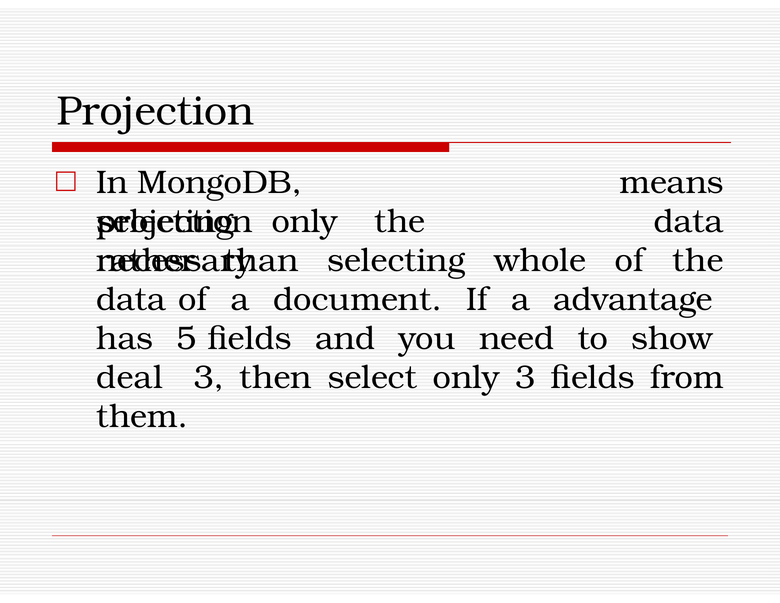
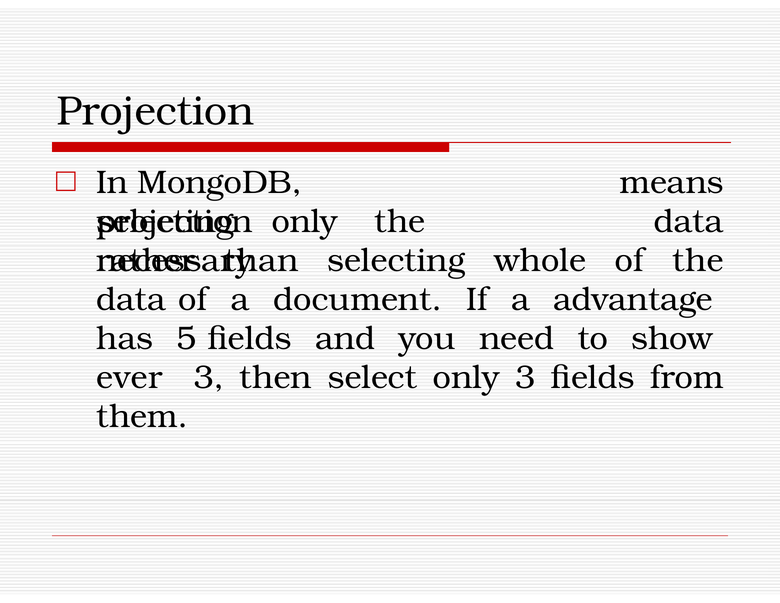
deal: deal -> ever
